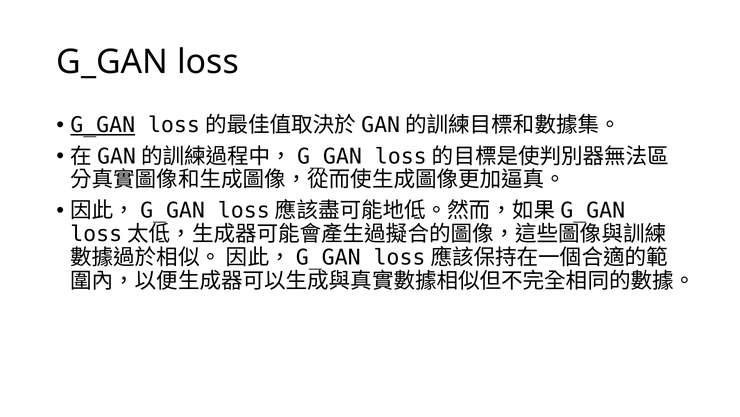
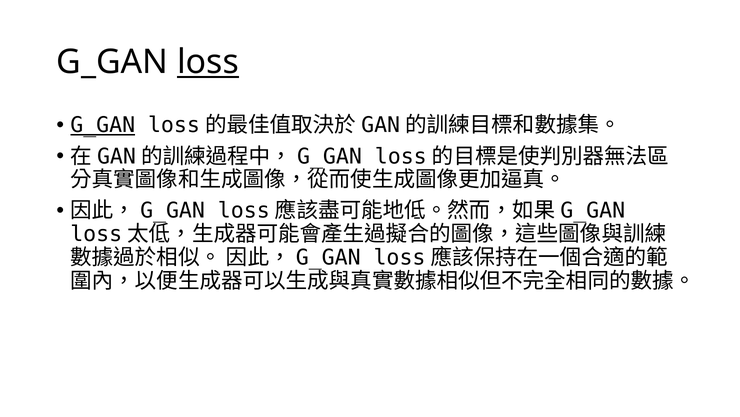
loss underline: none -> present
